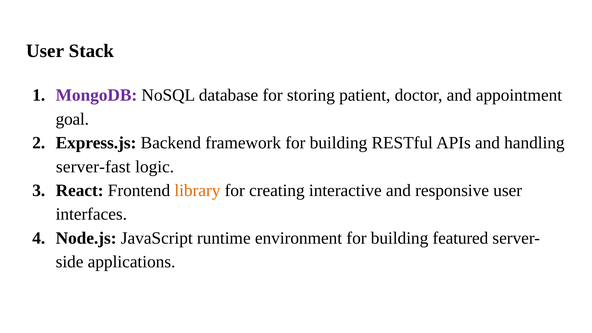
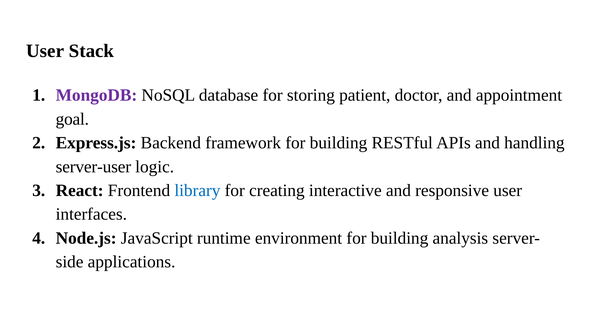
server-fast: server-fast -> server-user
library colour: orange -> blue
featured: featured -> analysis
